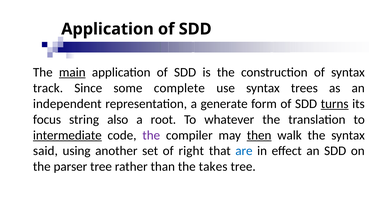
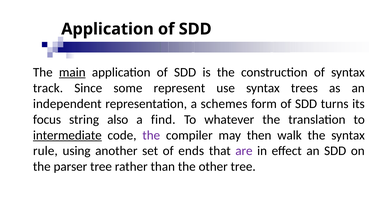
complete: complete -> represent
generate: generate -> schemes
turns underline: present -> none
root: root -> find
then underline: present -> none
said: said -> rule
right: right -> ends
are colour: blue -> purple
takes: takes -> other
